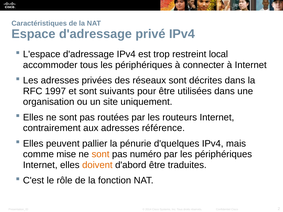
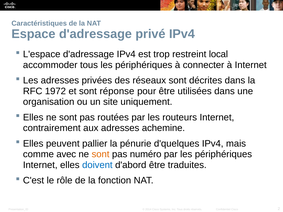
1997: 1997 -> 1972
suivants: suivants -> réponse
référence: référence -> achemine
mise: mise -> avec
doivent colour: orange -> blue
